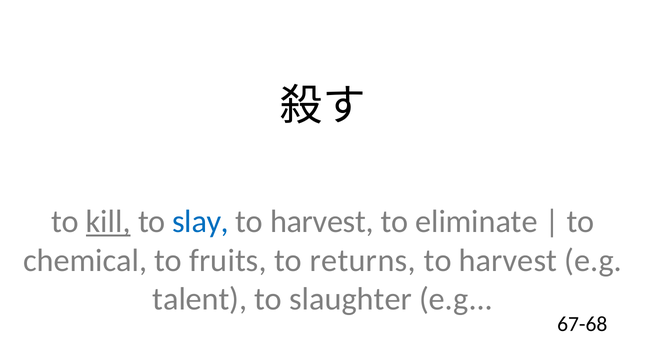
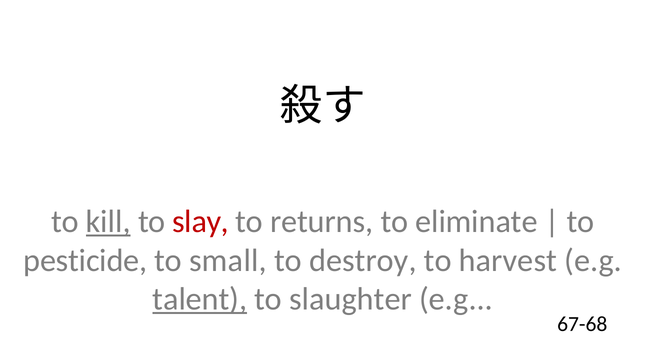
slay colour: blue -> red
harvest at (322, 222): harvest -> returns
chemical: chemical -> pesticide
fruits: fruits -> small
returns: returns -> destroy
talent underline: none -> present
